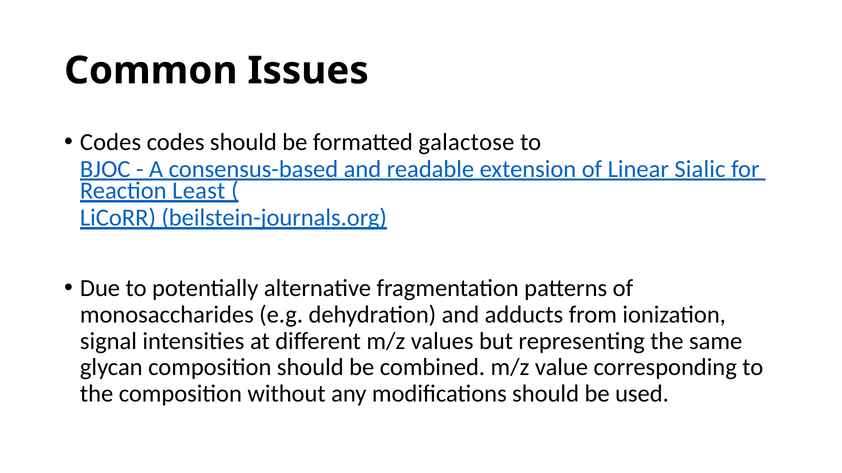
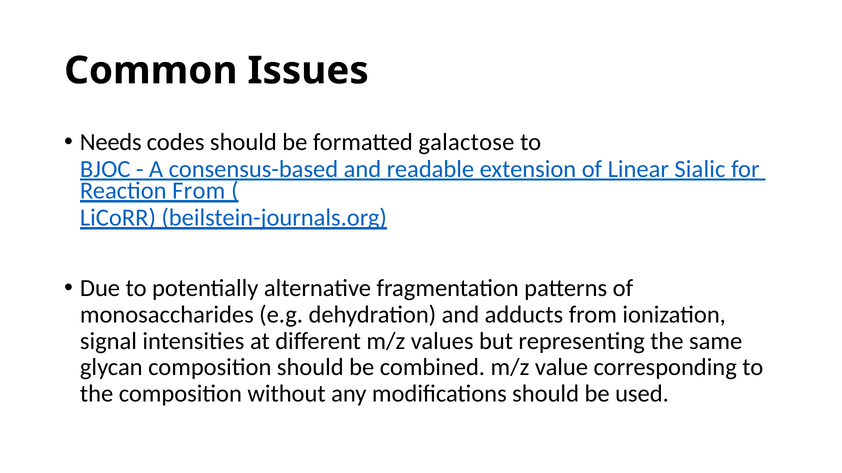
Codes at (111, 142): Codes -> Needs
Reaction Least: Least -> From
